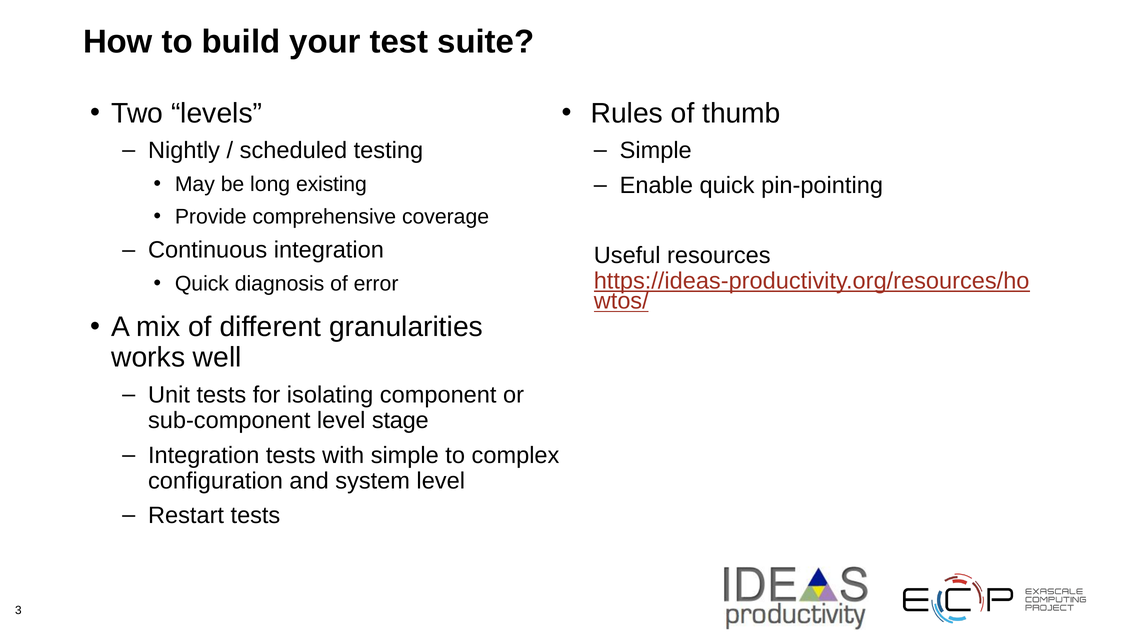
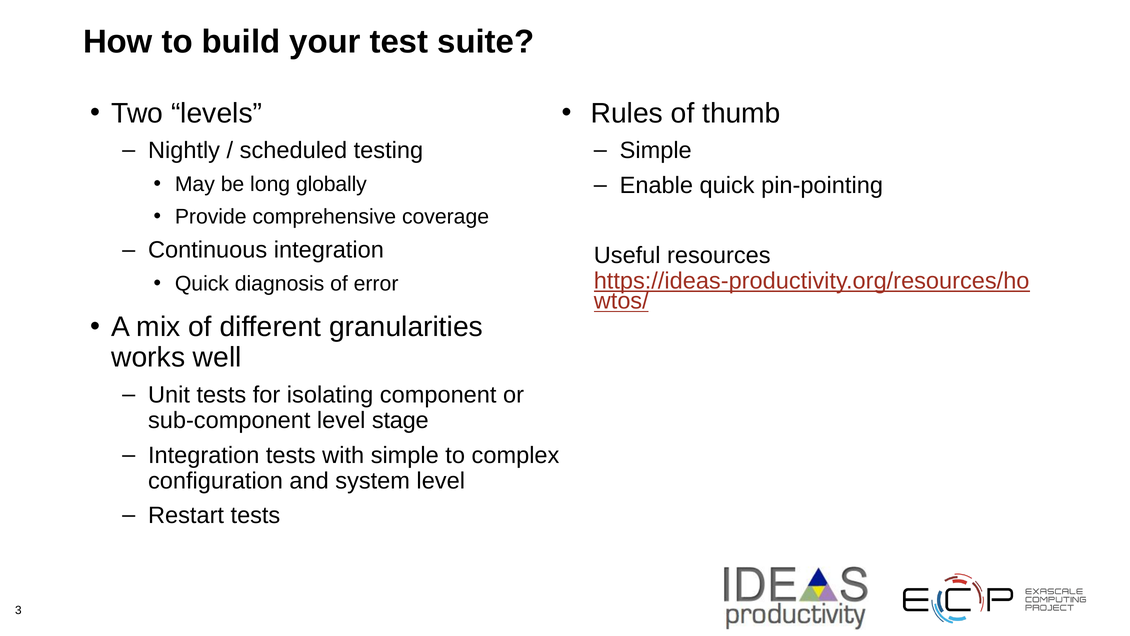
existing: existing -> globally
